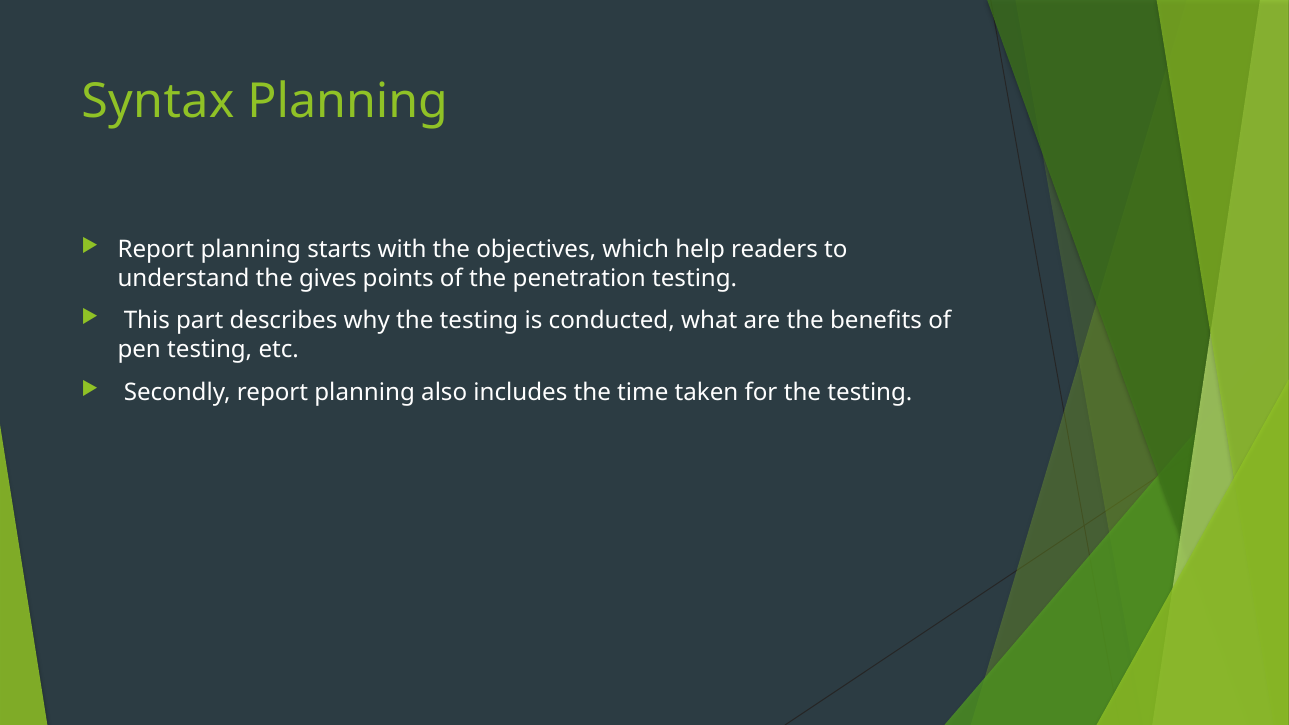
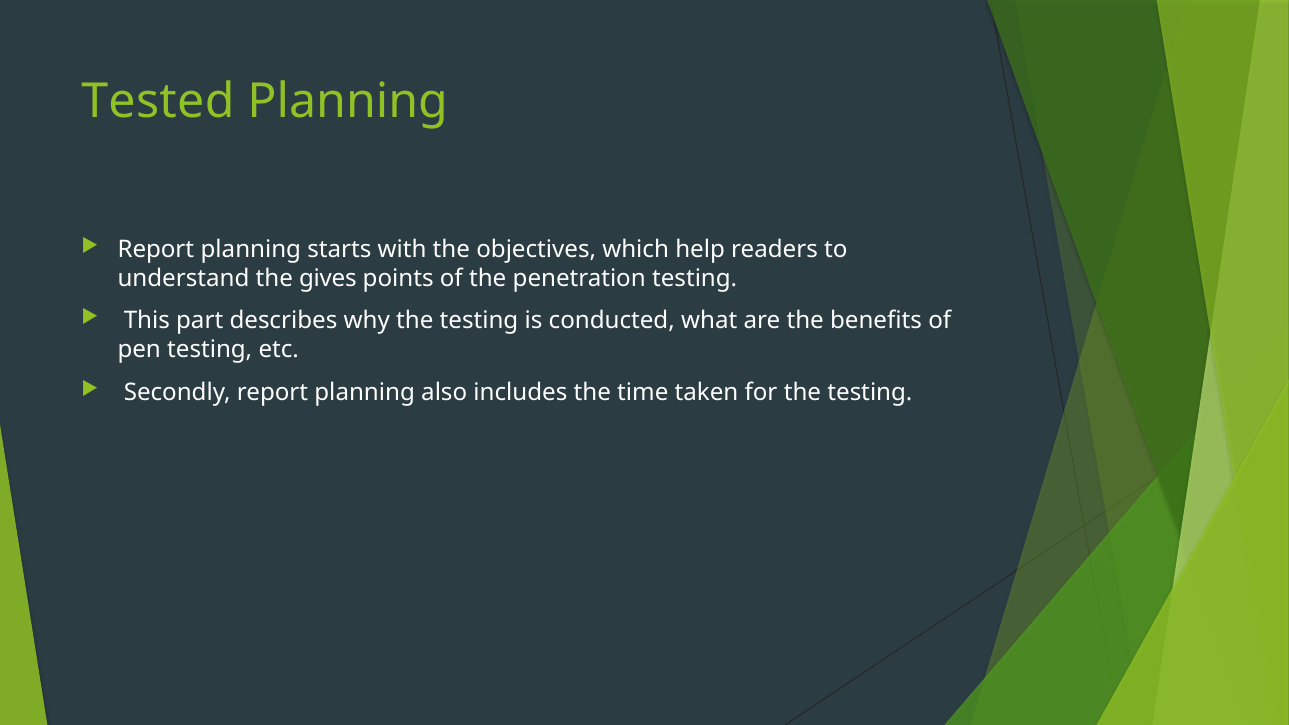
Syntax: Syntax -> Tested
